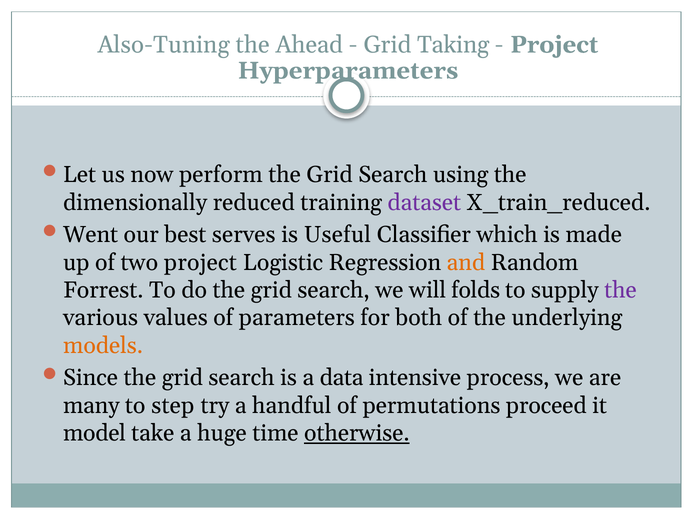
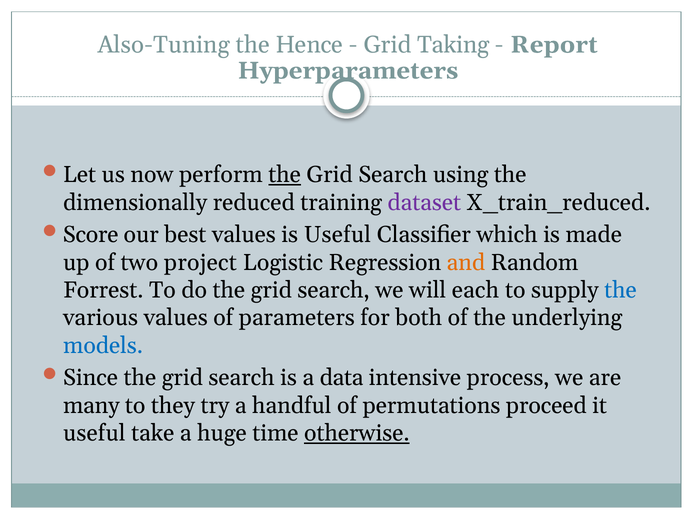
Ahead: Ahead -> Hence
Project at (554, 45): Project -> Report
the at (285, 175) underline: none -> present
Went: Went -> Score
best serves: serves -> values
folds: folds -> each
the at (620, 291) colour: purple -> blue
models colour: orange -> blue
step: step -> they
model at (94, 434): model -> useful
